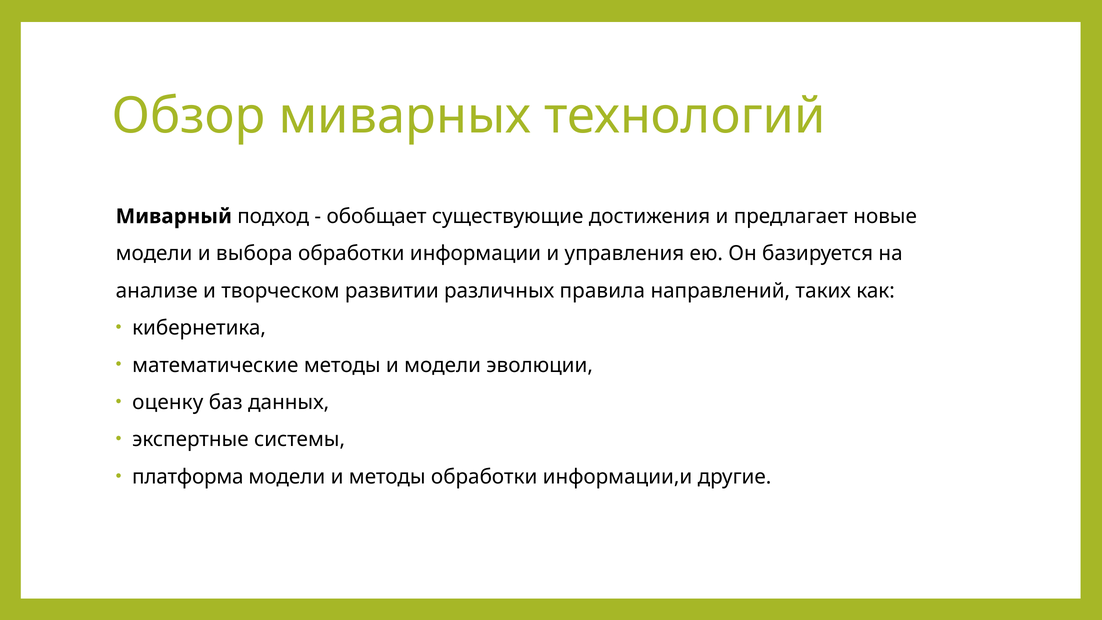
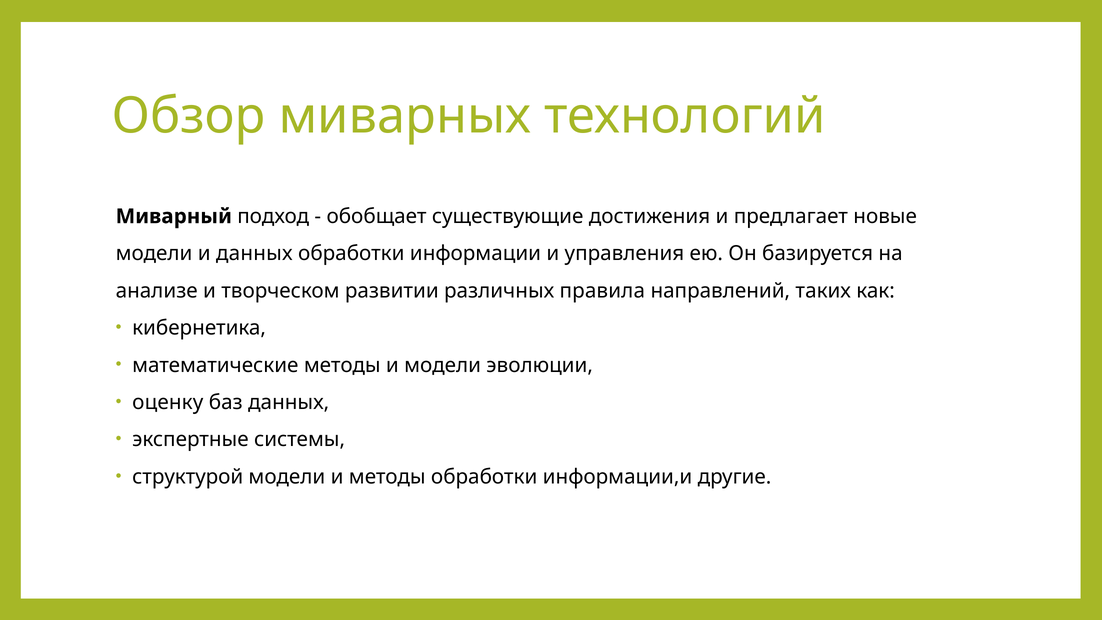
и выбора: выбора -> данных
платформа: платформа -> структурой
